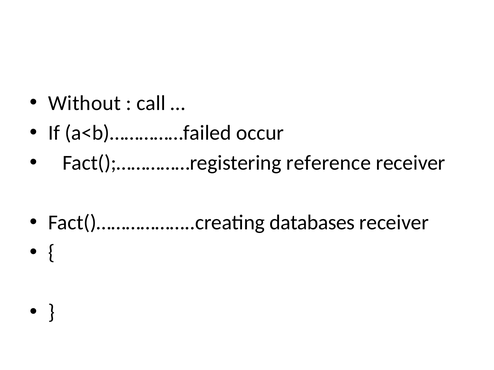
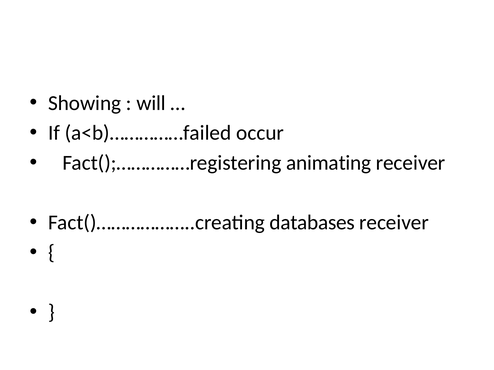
Without: Without -> Showing
call: call -> will
reference: reference -> animating
